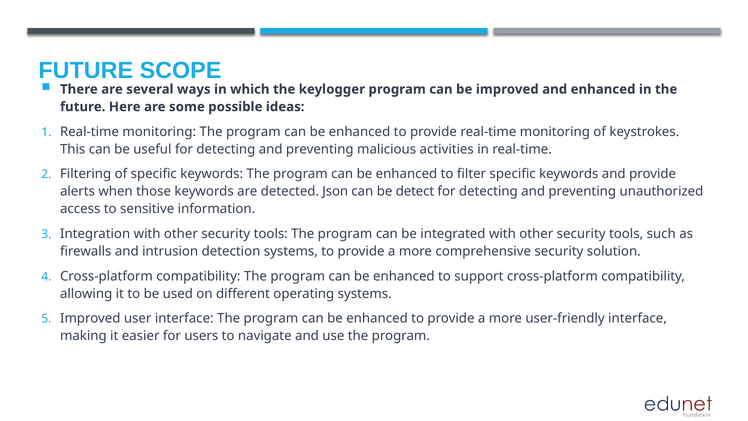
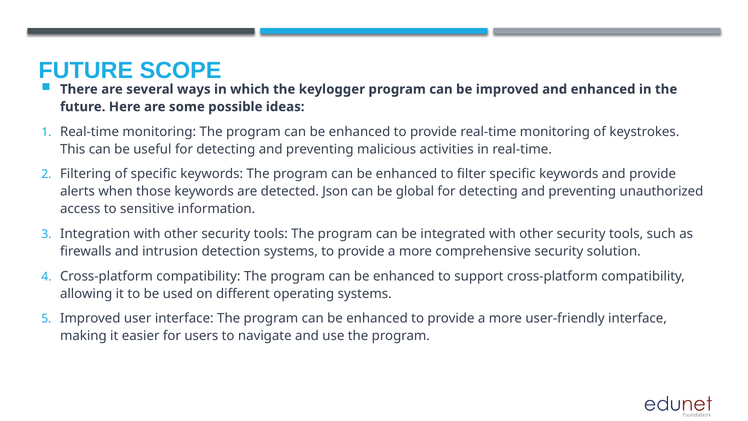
detect: detect -> global
